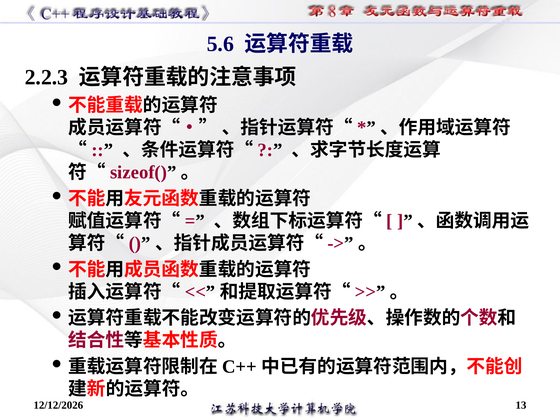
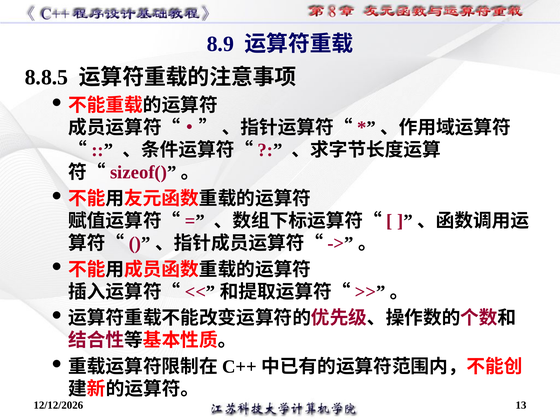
5.6: 5.6 -> 8.9
2.2.3: 2.2.3 -> 8.8.5
